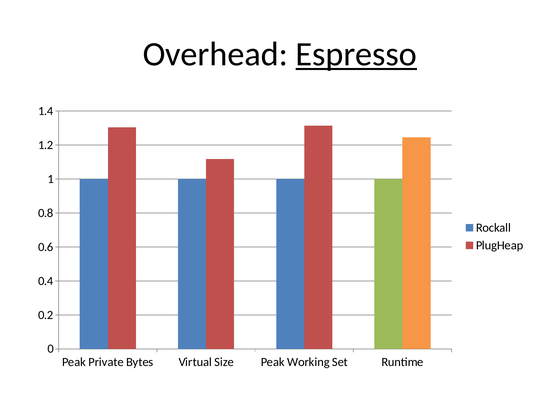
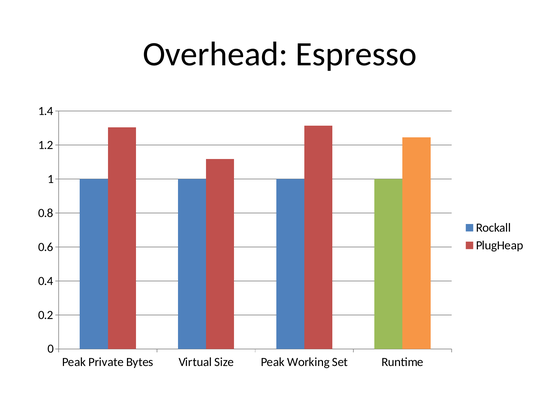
Espresso underline: present -> none
